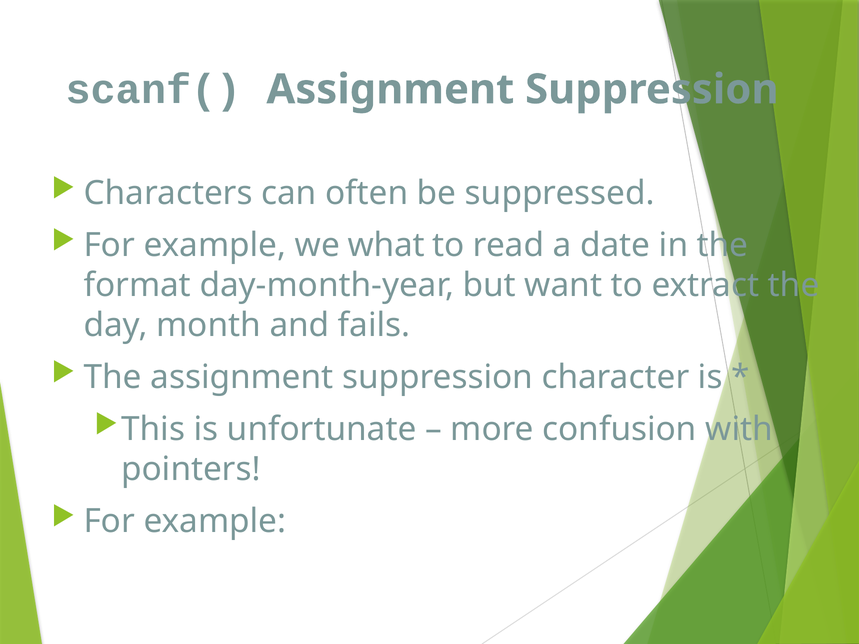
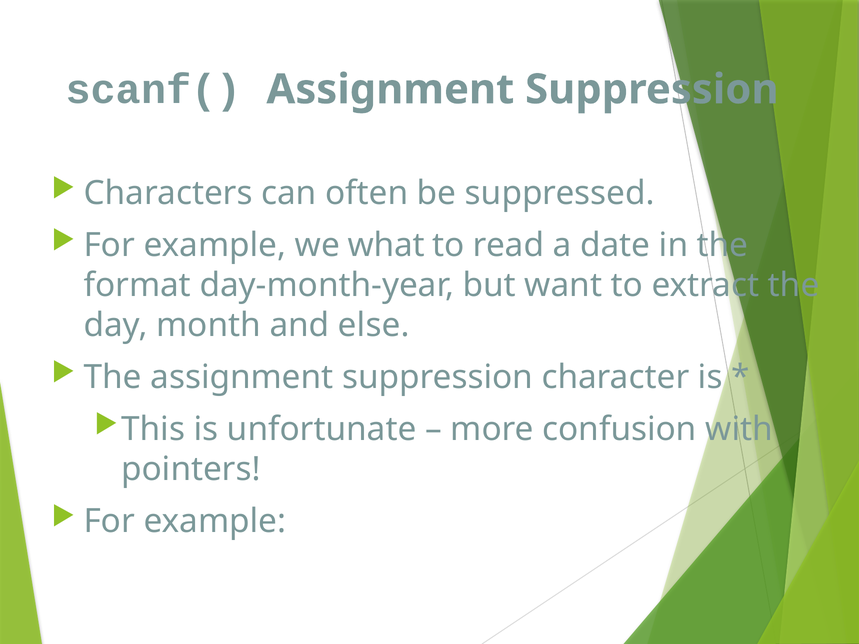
fails: fails -> else
